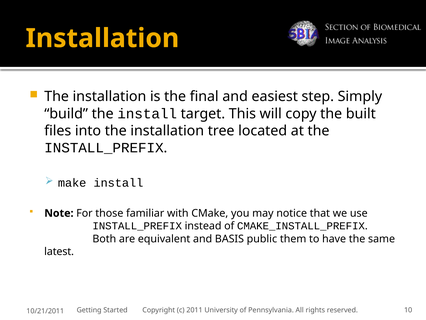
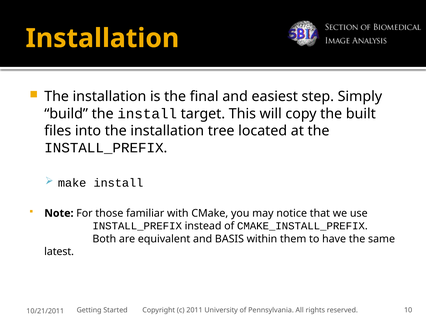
public: public -> within
